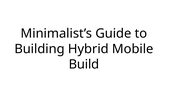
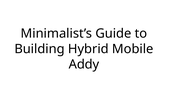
Build: Build -> Addy
